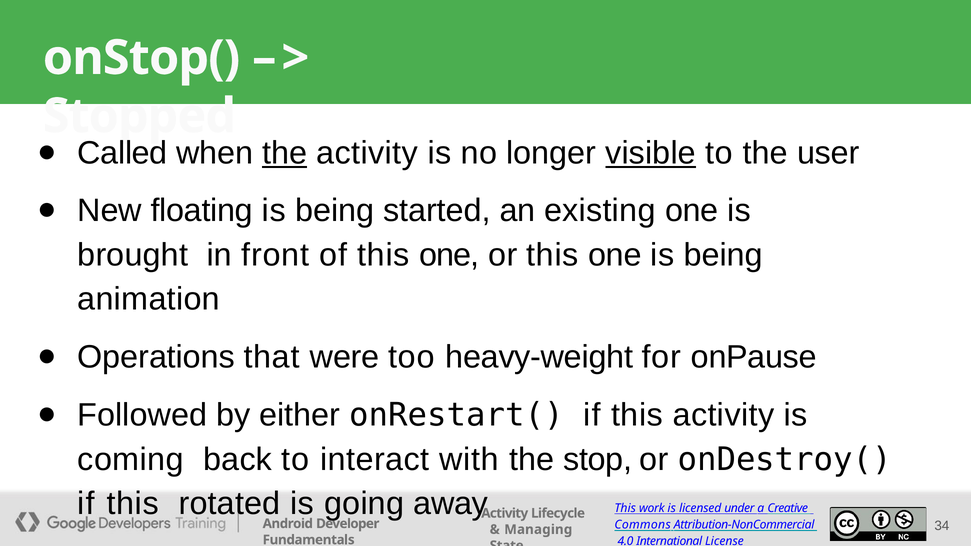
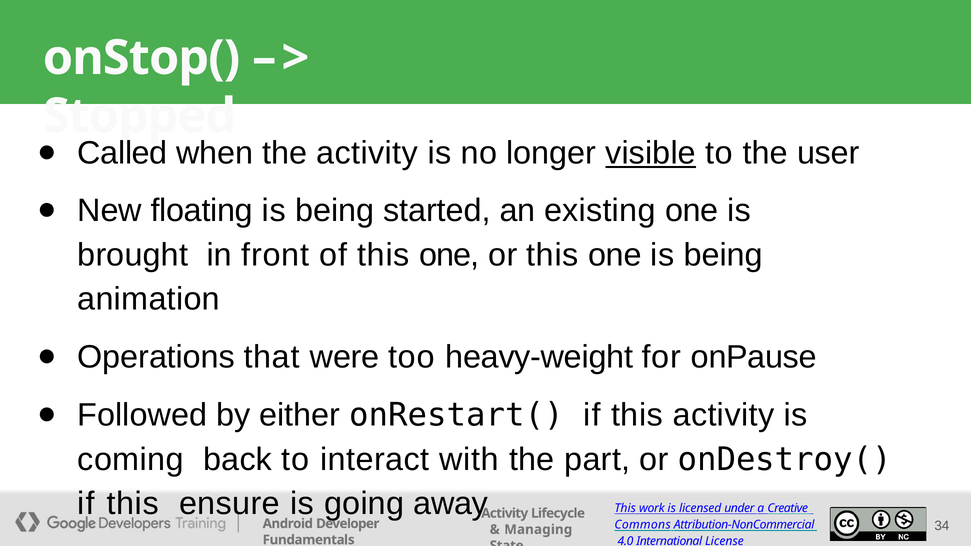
the at (285, 153) underline: present -> none
stop: stop -> part
rotated: rotated -> ensure
